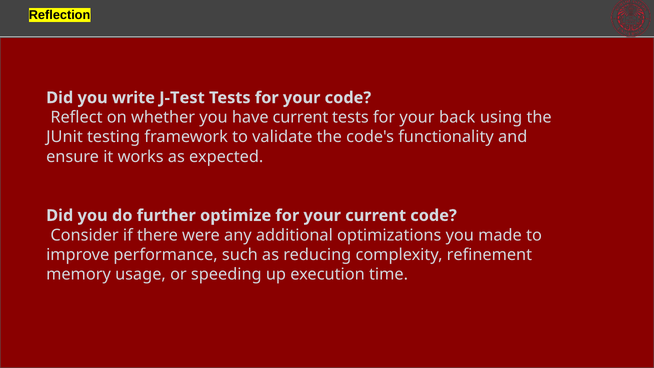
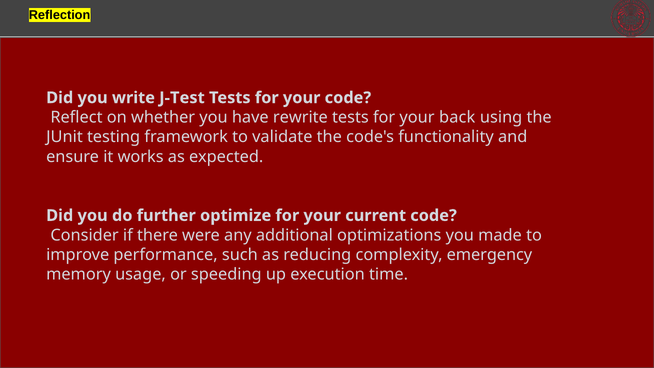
have current: current -> rewrite
refinement: refinement -> emergency
